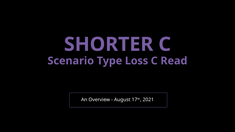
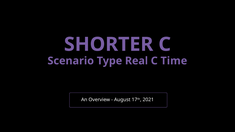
Loss: Loss -> Real
Read: Read -> Time
